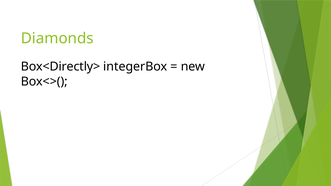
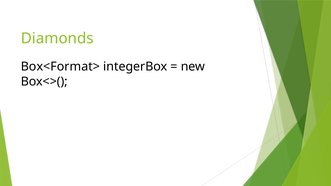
Box<Directly>: Box<Directly> -> Box<Format>
